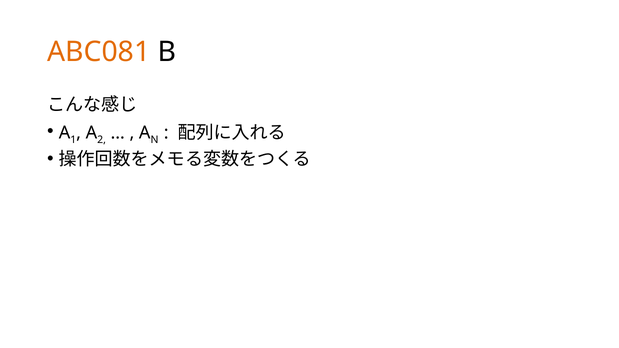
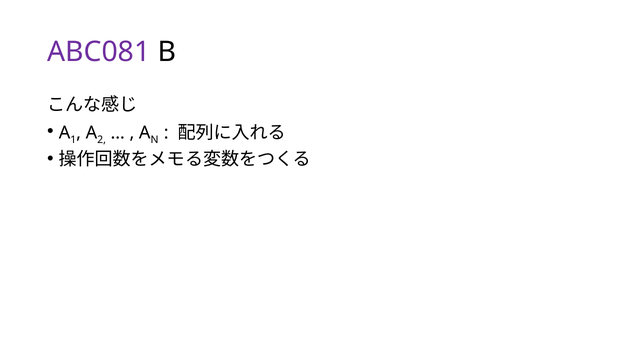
ABC081 colour: orange -> purple
